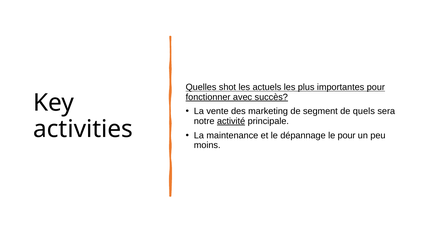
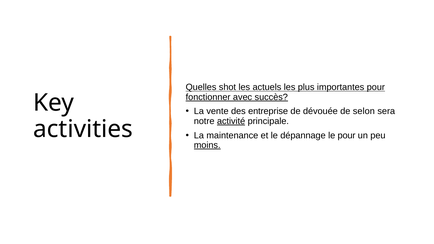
marketing: marketing -> entreprise
segment: segment -> dévouée
quels: quels -> selon
moins underline: none -> present
